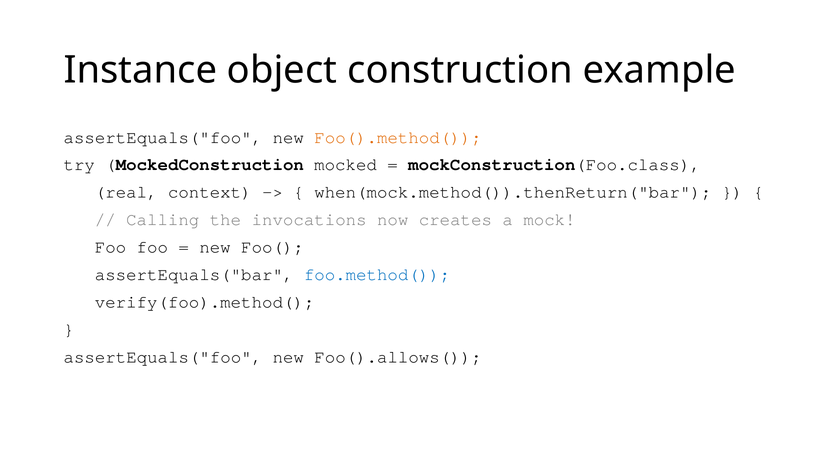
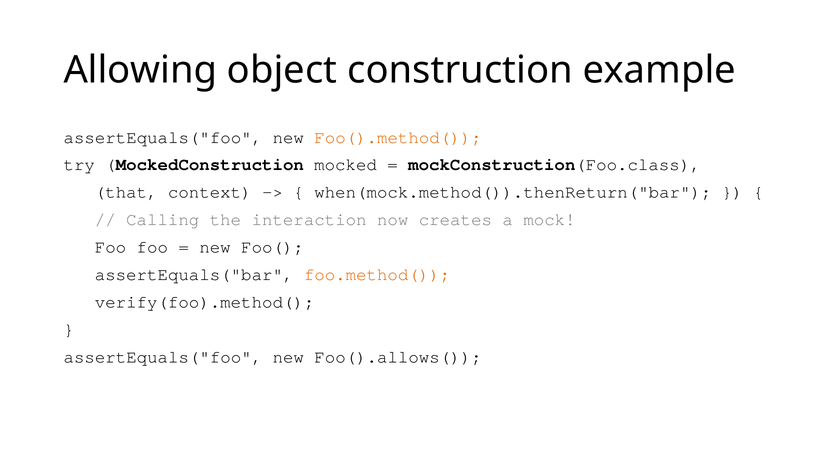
Instance: Instance -> Allowing
real: real -> that
invocations: invocations -> interaction
foo.method( colour: blue -> orange
